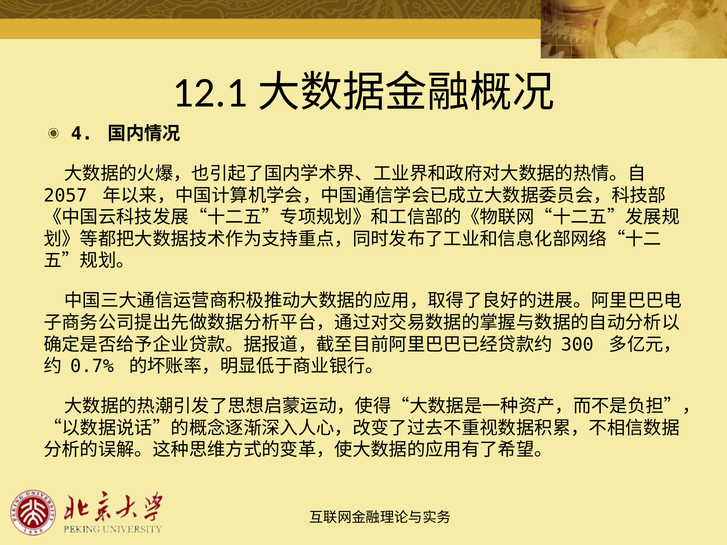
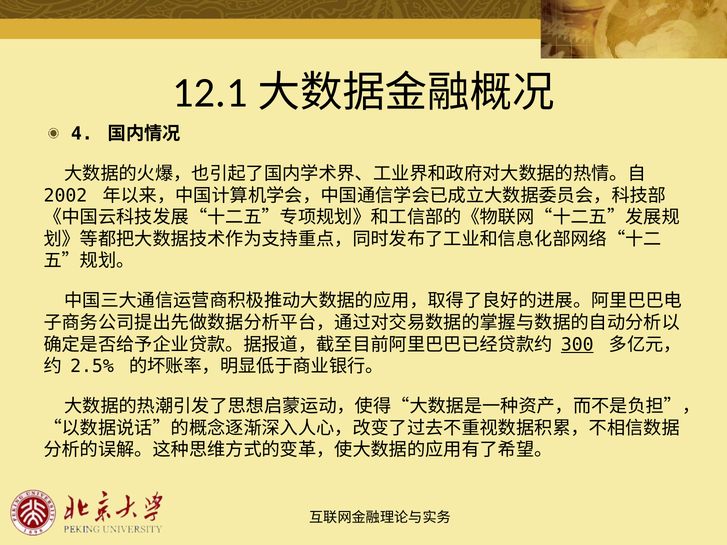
2057: 2057 -> 2002
300 underline: none -> present
0.7%: 0.7% -> 2.5%
